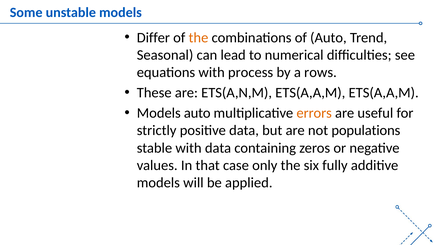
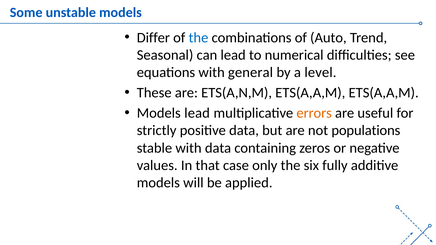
the at (198, 38) colour: orange -> blue
process: process -> general
rows: rows -> level
Models auto: auto -> lead
